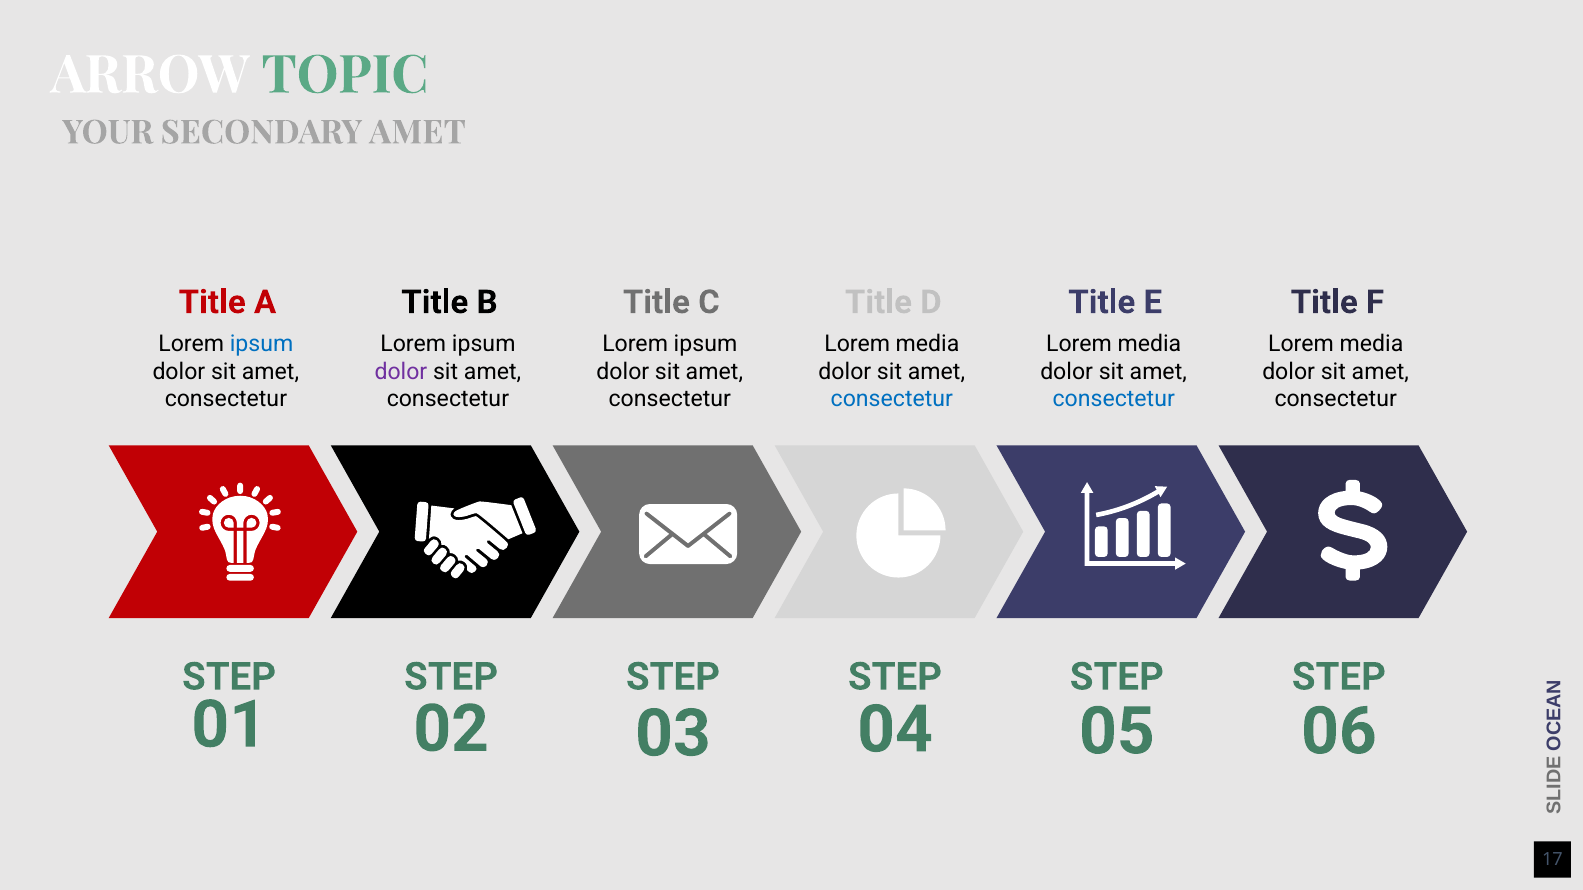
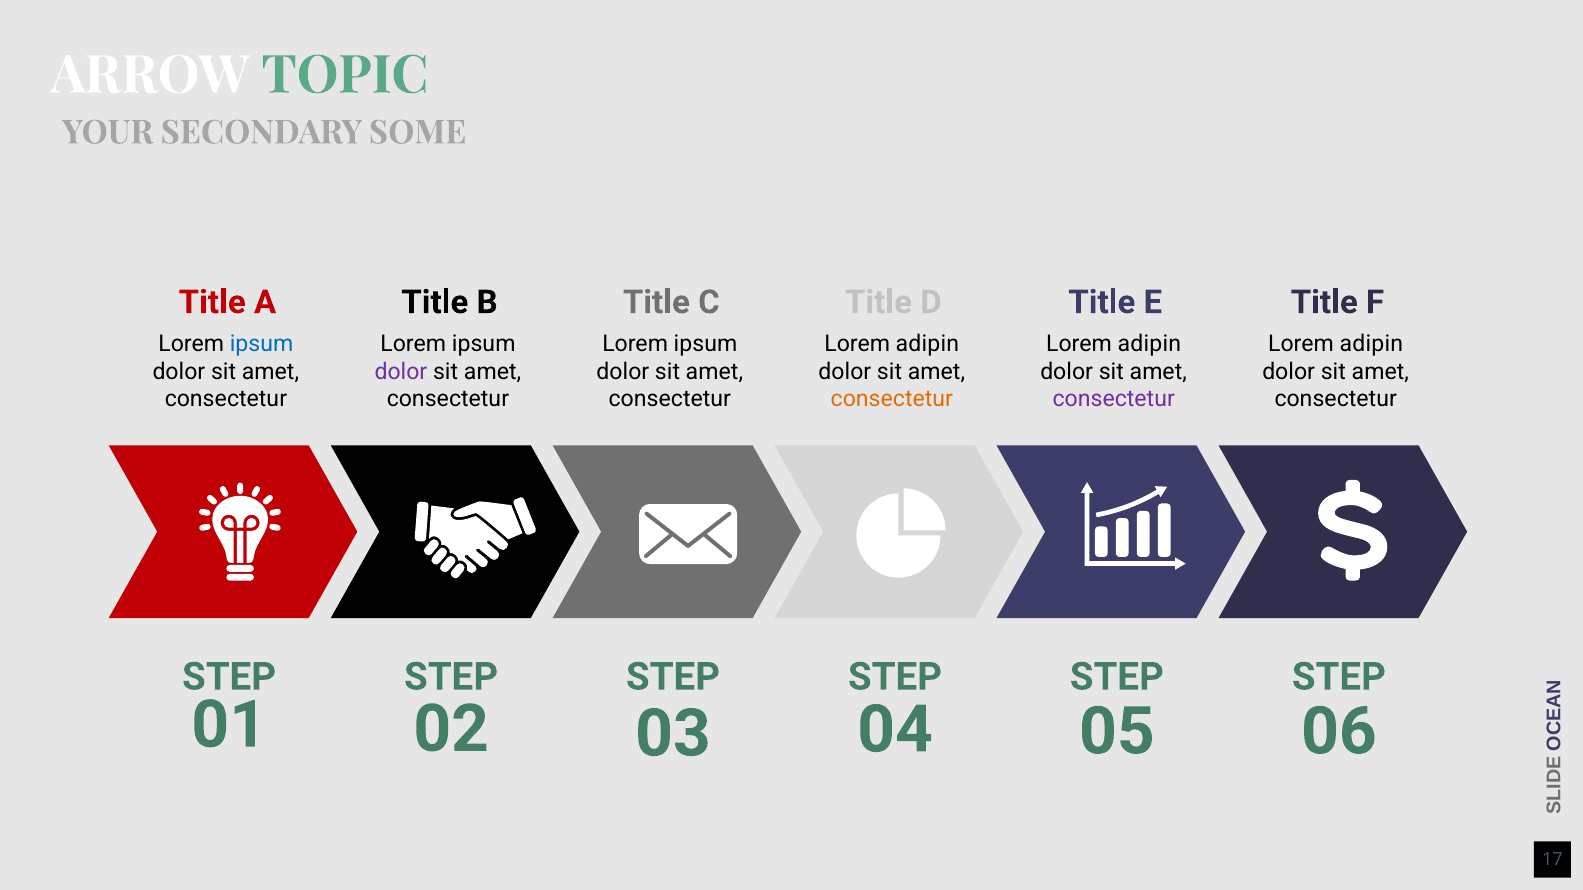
SECONDARY AMET: AMET -> SOME
media at (928, 344): media -> adipin
media at (1149, 344): media -> adipin
media at (1371, 344): media -> adipin
consectetur at (892, 400) colour: blue -> orange
consectetur at (1114, 400) colour: blue -> purple
